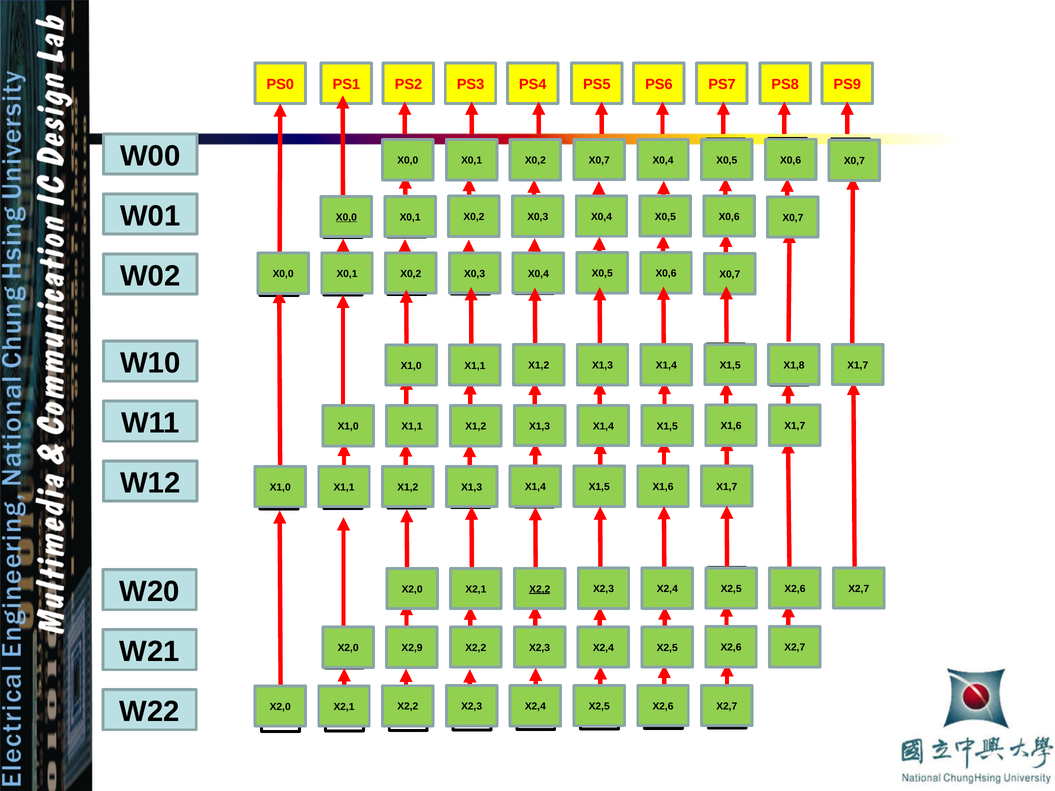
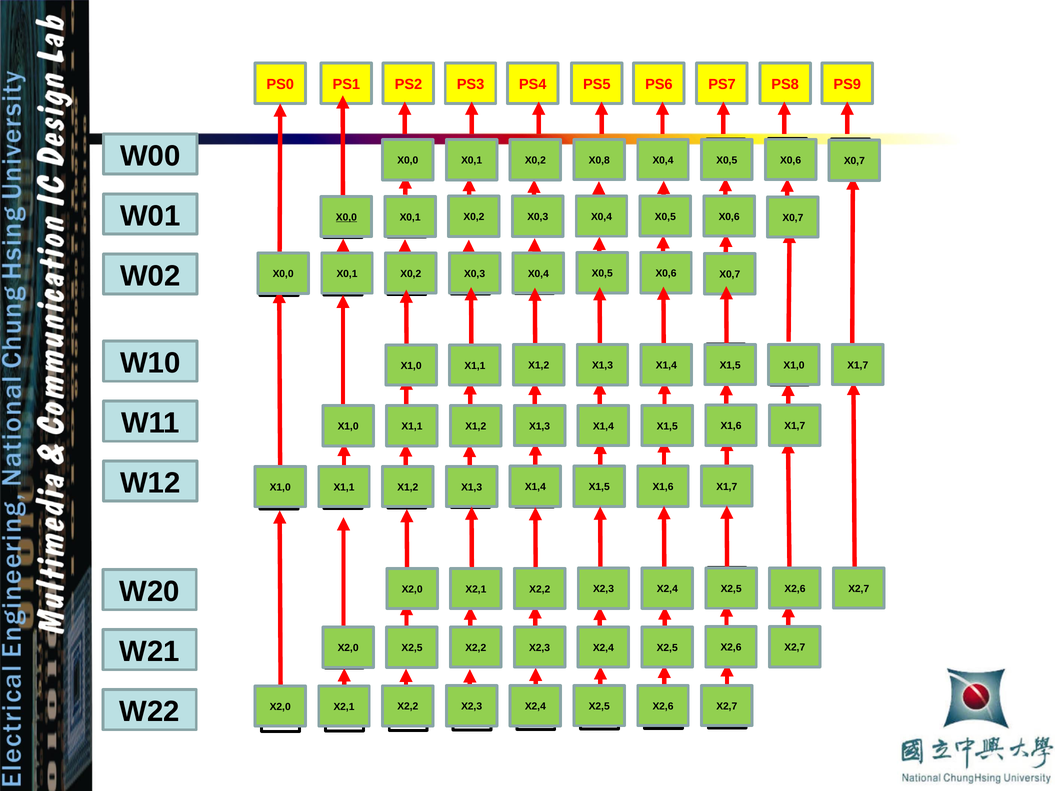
X0,2 X0,7: X0,7 -> X0,8
X1,5 X1,8: X1,8 -> X1,0
X2,2 at (540, 589) underline: present -> none
X2,0 X2,9: X2,9 -> X2,5
